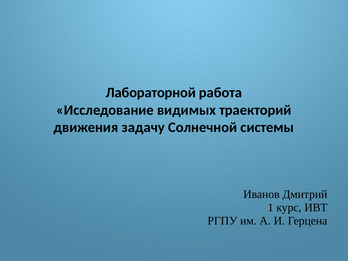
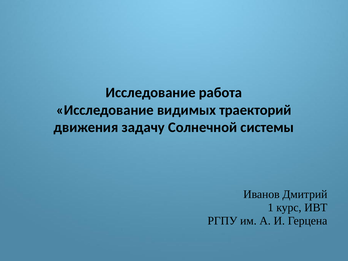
Лабораторной at (151, 93): Лабораторной -> Исследование
